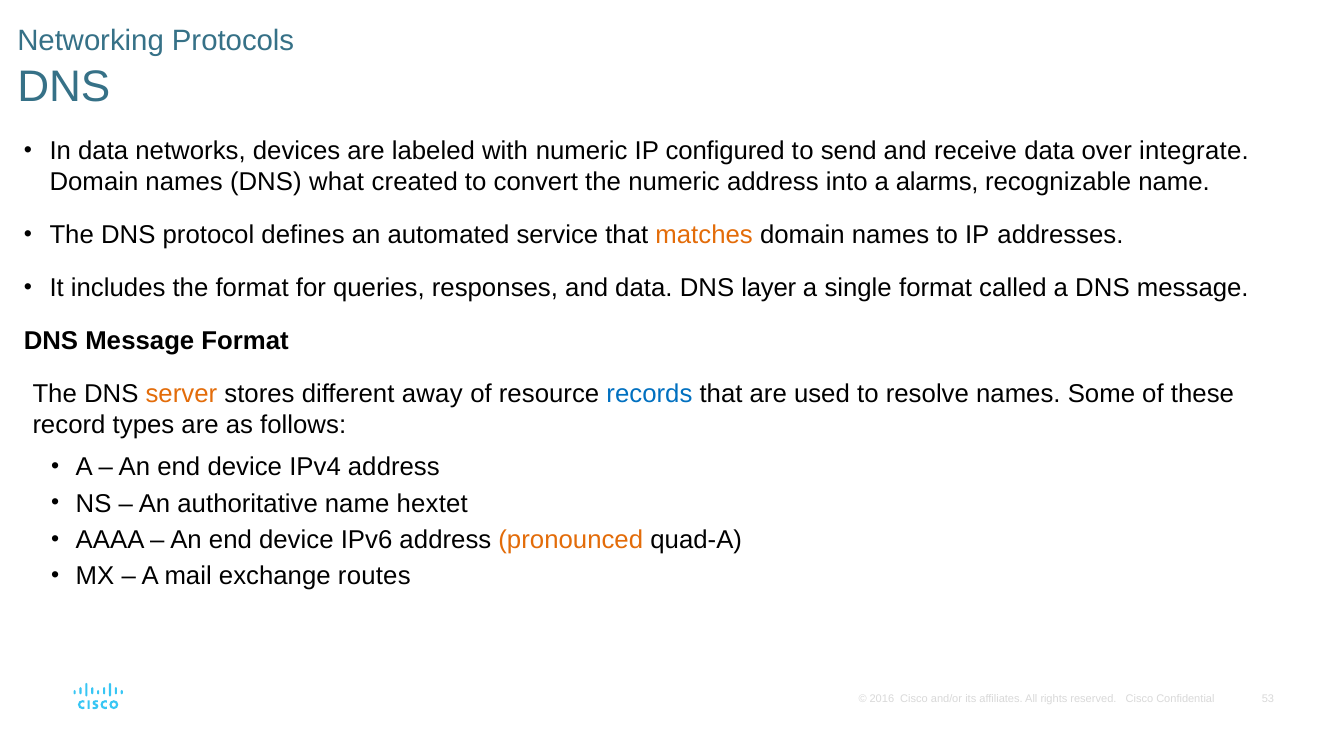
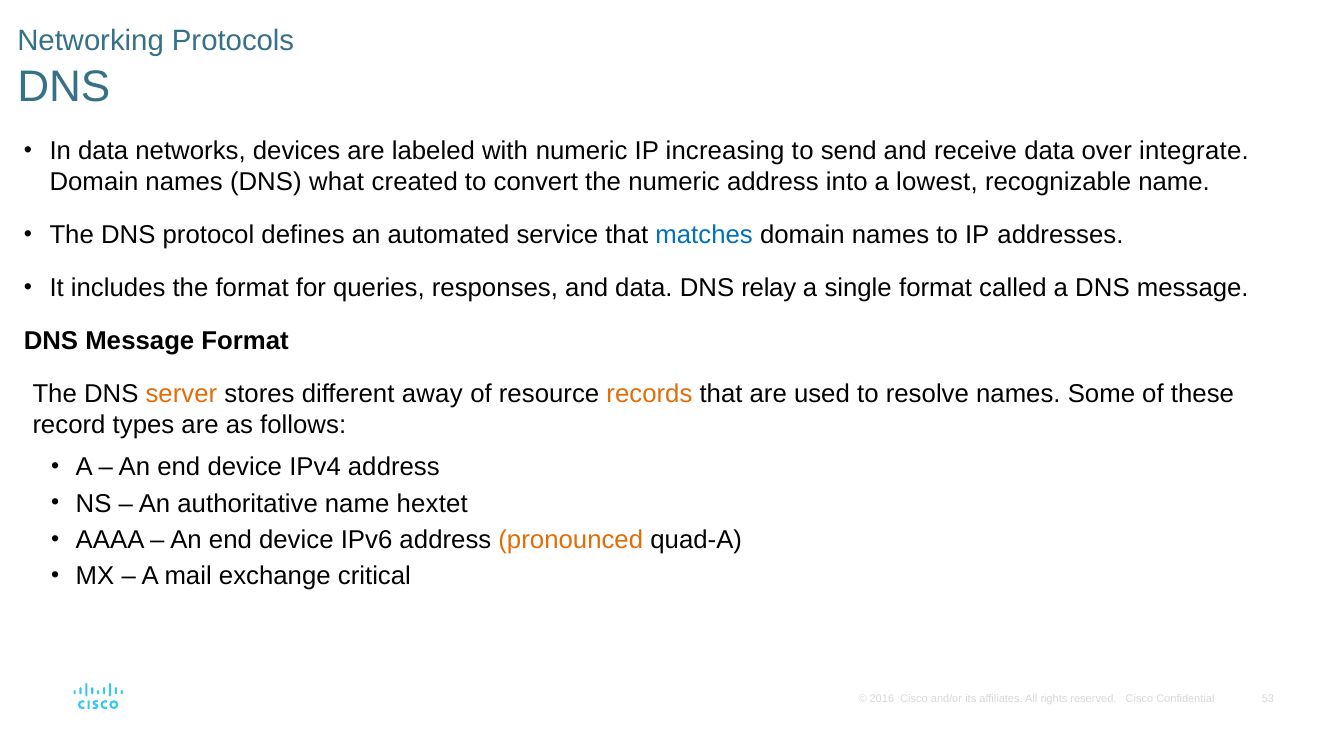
conﬁgured: conﬁgured -> increasing
alarms: alarms -> lowest
matches colour: orange -> blue
layer: layer -> relay
records colour: blue -> orange
routes: routes -> critical
